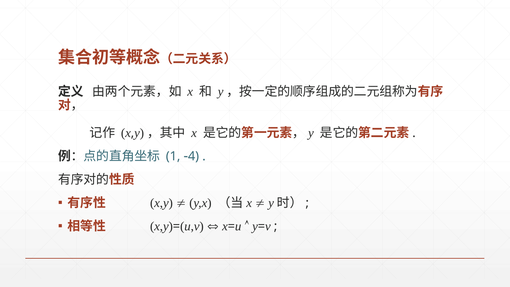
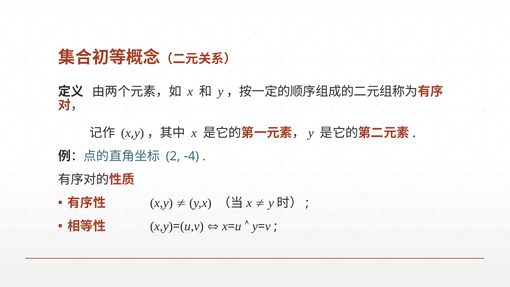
1: 1 -> 2
